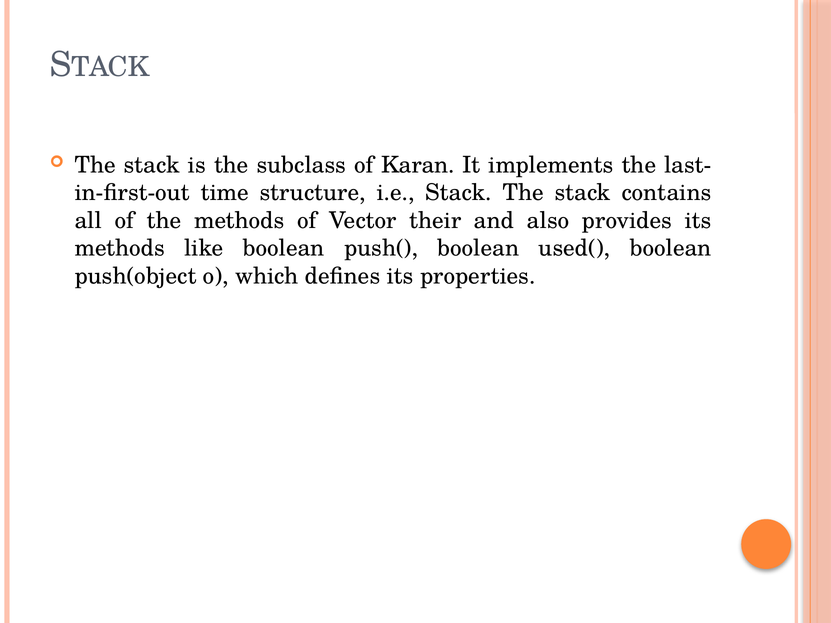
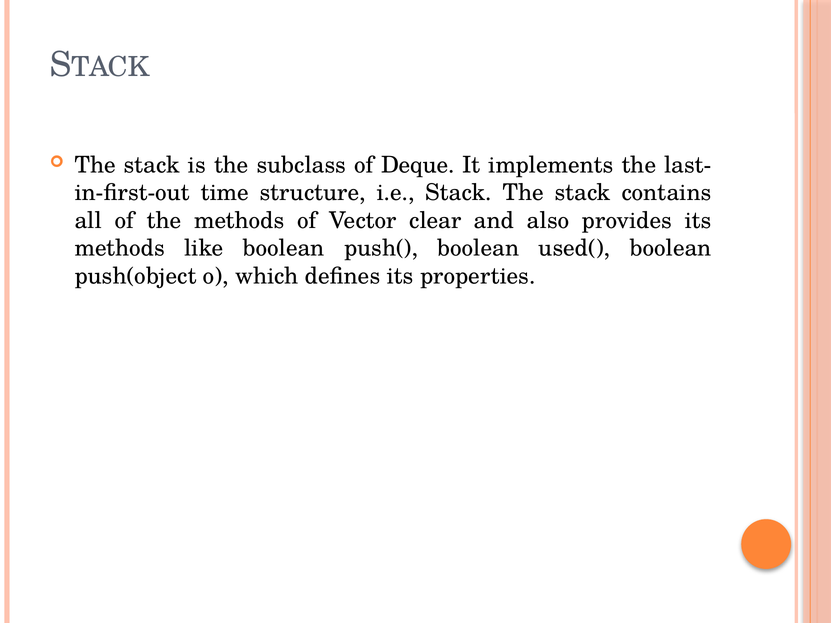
Karan: Karan -> Deque
their: their -> clear
